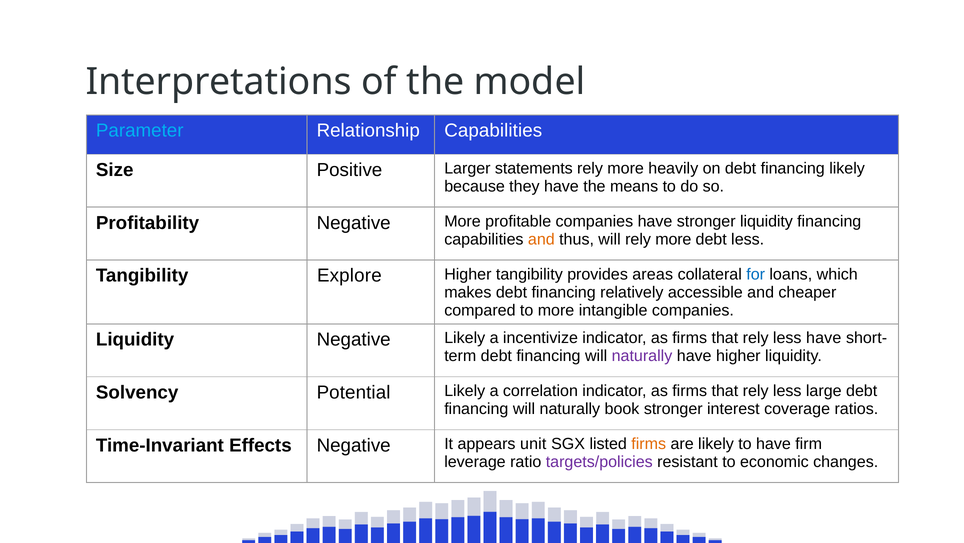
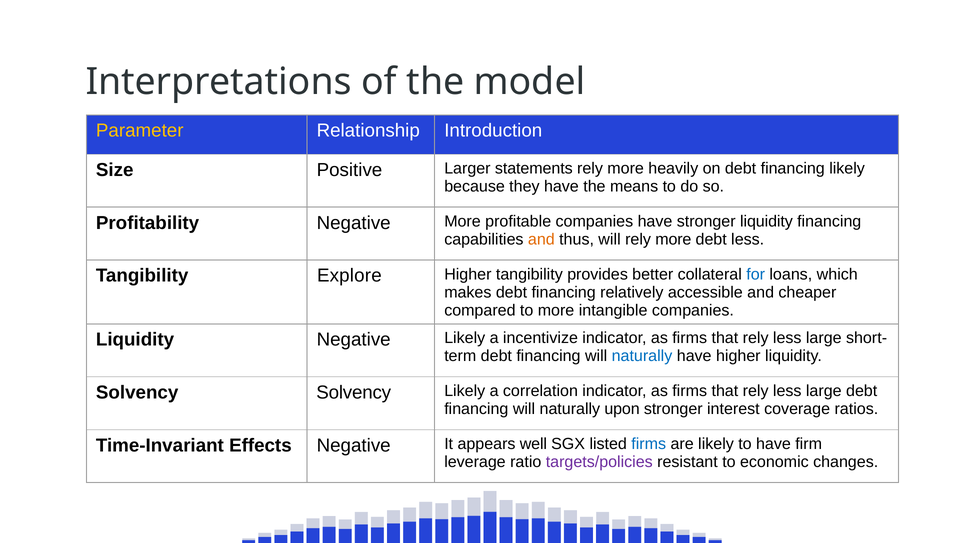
Parameter colour: light blue -> yellow
Relationship Capabilities: Capabilities -> Introduction
areas: areas -> better
have at (824, 338): have -> large
naturally at (642, 356) colour: purple -> blue
Solvency Potential: Potential -> Solvency
book: book -> upon
unit: unit -> well
firms at (649, 443) colour: orange -> blue
